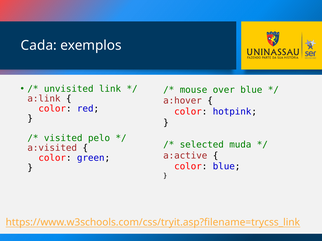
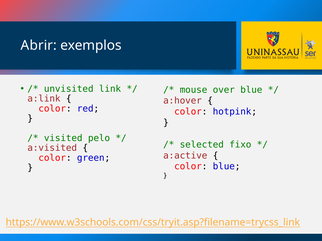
Cada: Cada -> Abrir
muda: muda -> fixo
